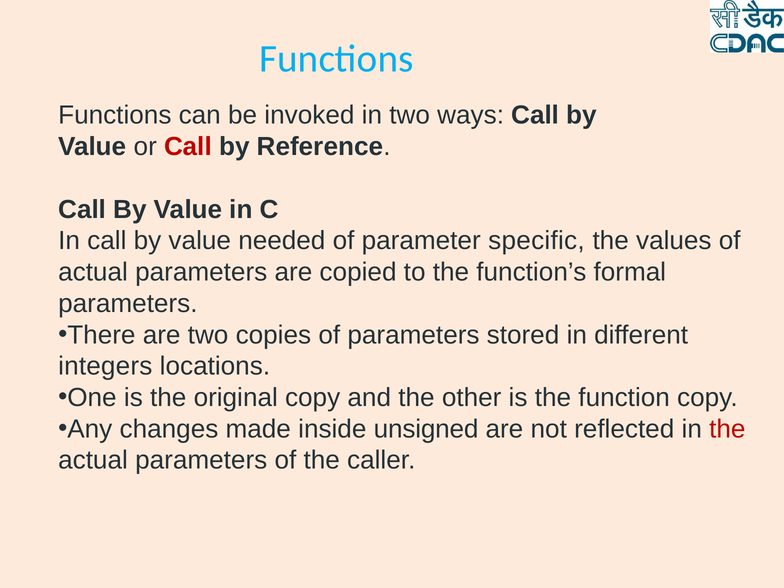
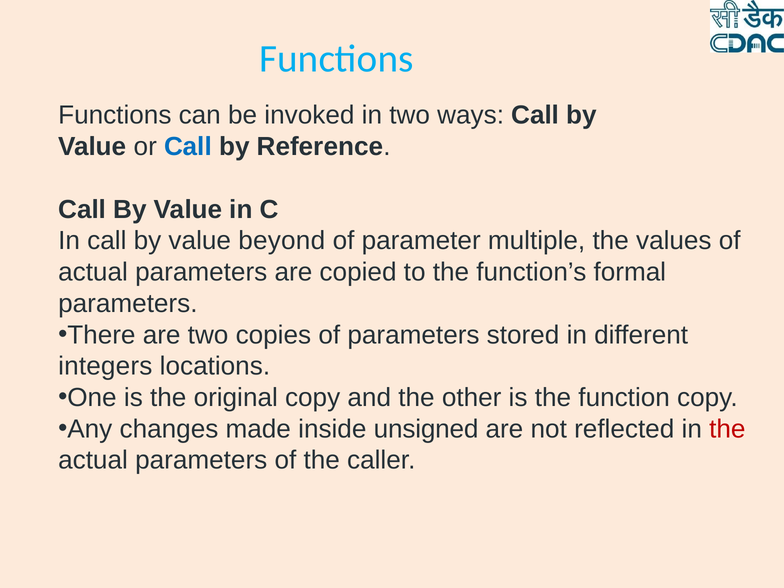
Call at (188, 147) colour: red -> blue
needed: needed -> beyond
specific: specific -> multiple
